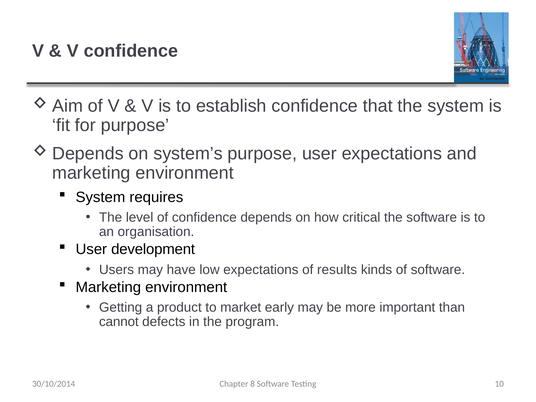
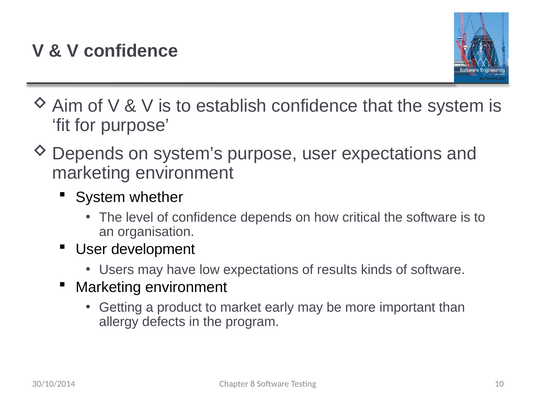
requires: requires -> whether
cannot: cannot -> allergy
